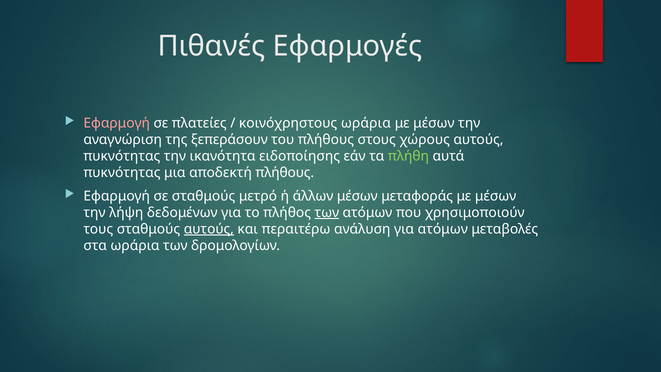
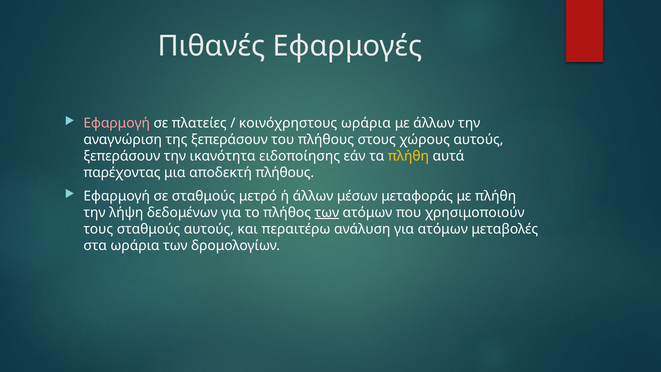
μέσων at (434, 123): μέσων -> άλλων
πυκνότητας at (122, 156): πυκνότητας -> ξεπεράσουν
πλήθη at (408, 156) colour: light green -> yellow
πυκνότητας at (122, 173): πυκνότητας -> παρέχοντας
μεταφοράς με μέσων: μέσων -> πλήθη
αυτούς at (209, 229) underline: present -> none
